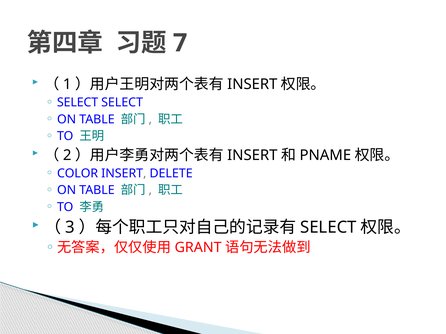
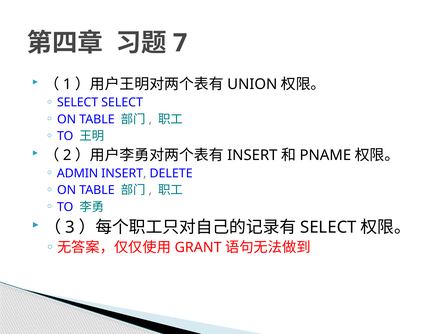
INSERT at (252, 84): INSERT -> UNION
COLOR: COLOR -> ADMIN
